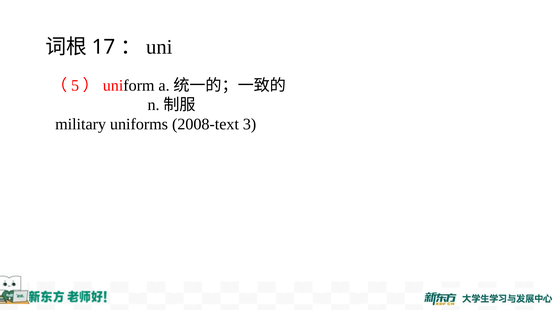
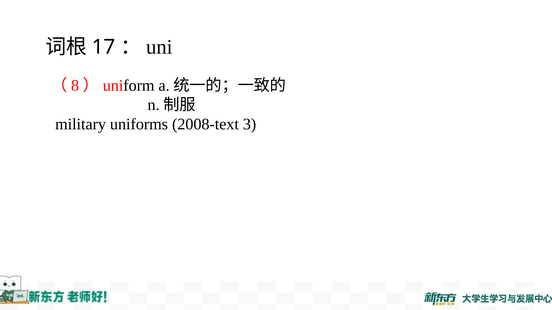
5: 5 -> 8
